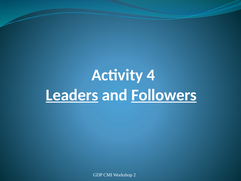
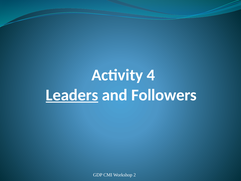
Followers underline: present -> none
